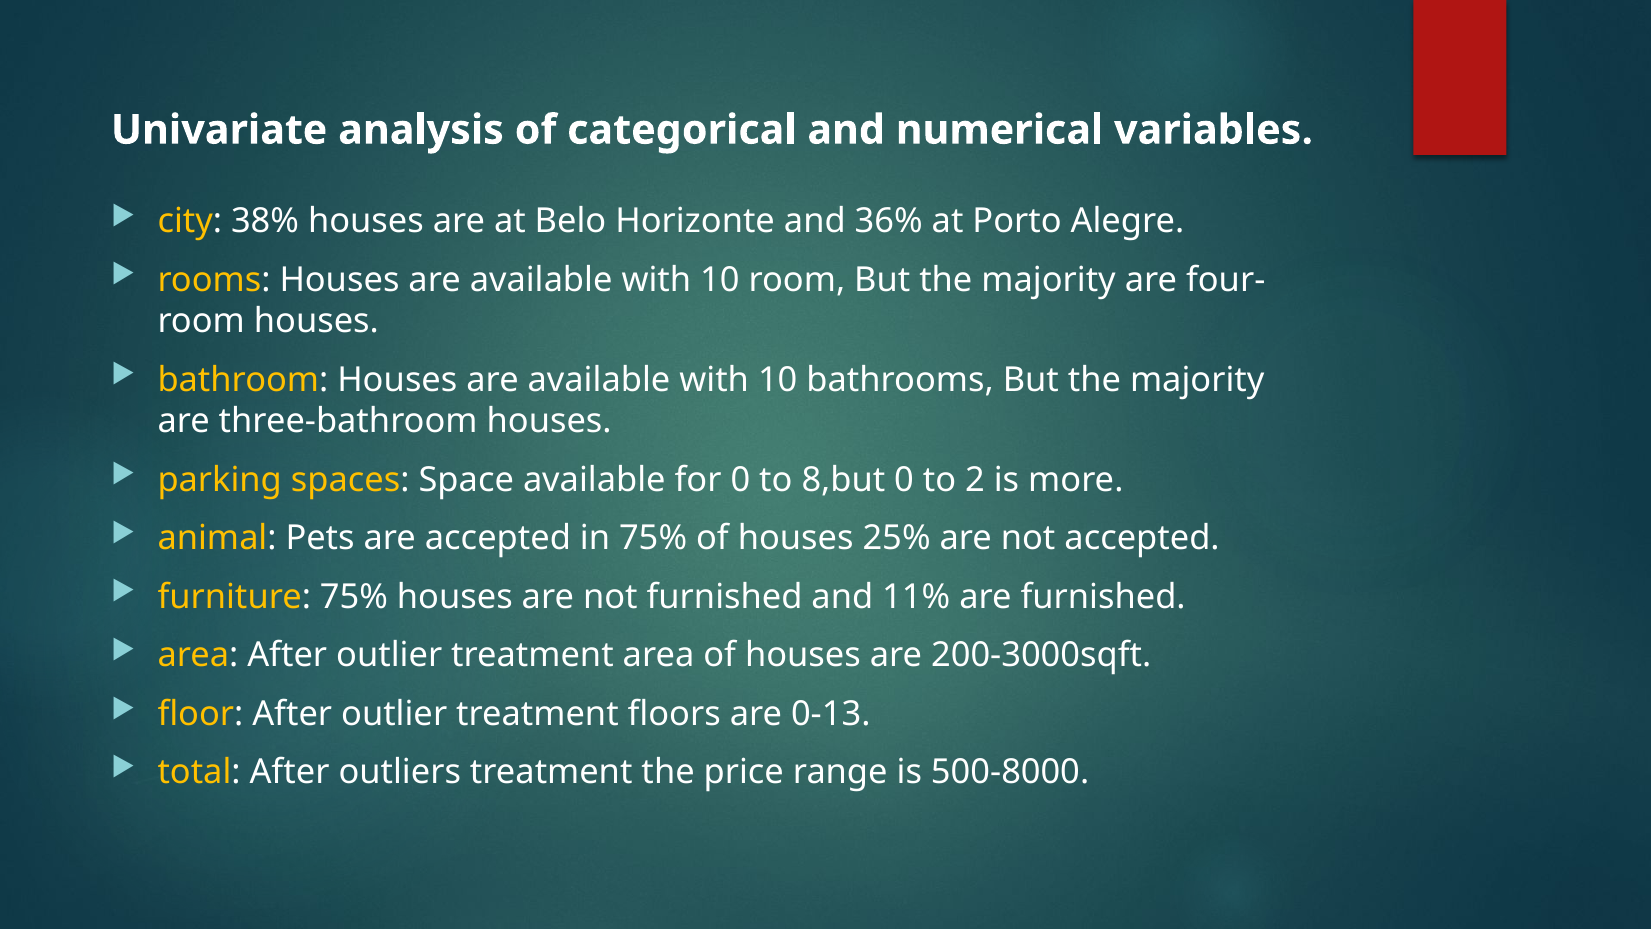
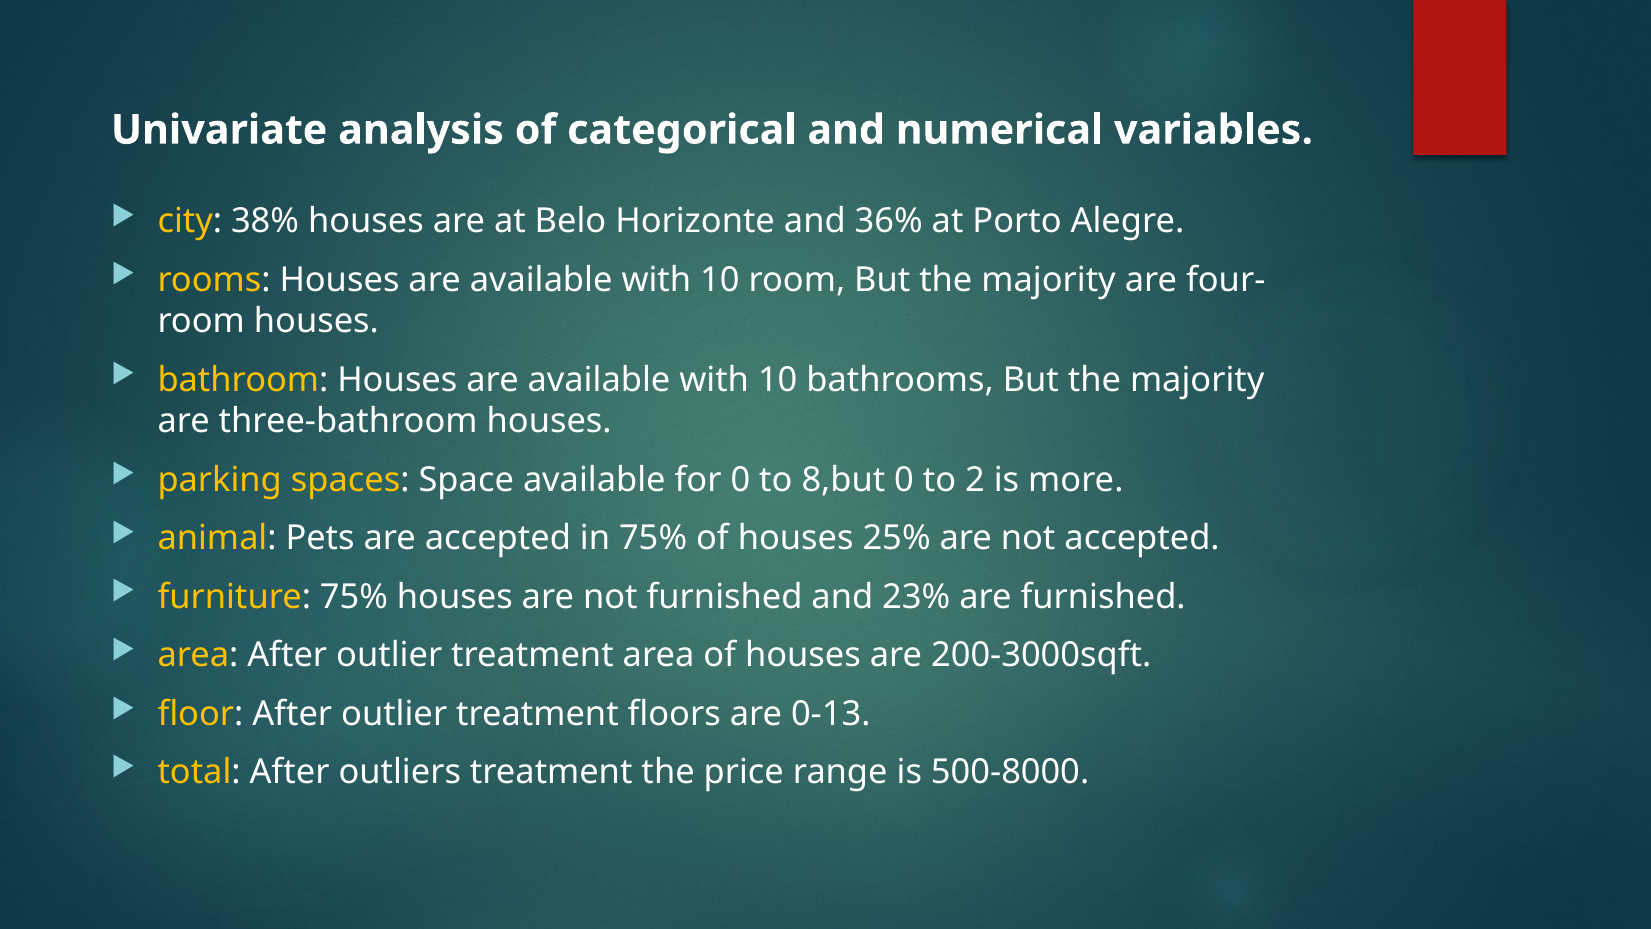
11%: 11% -> 23%
